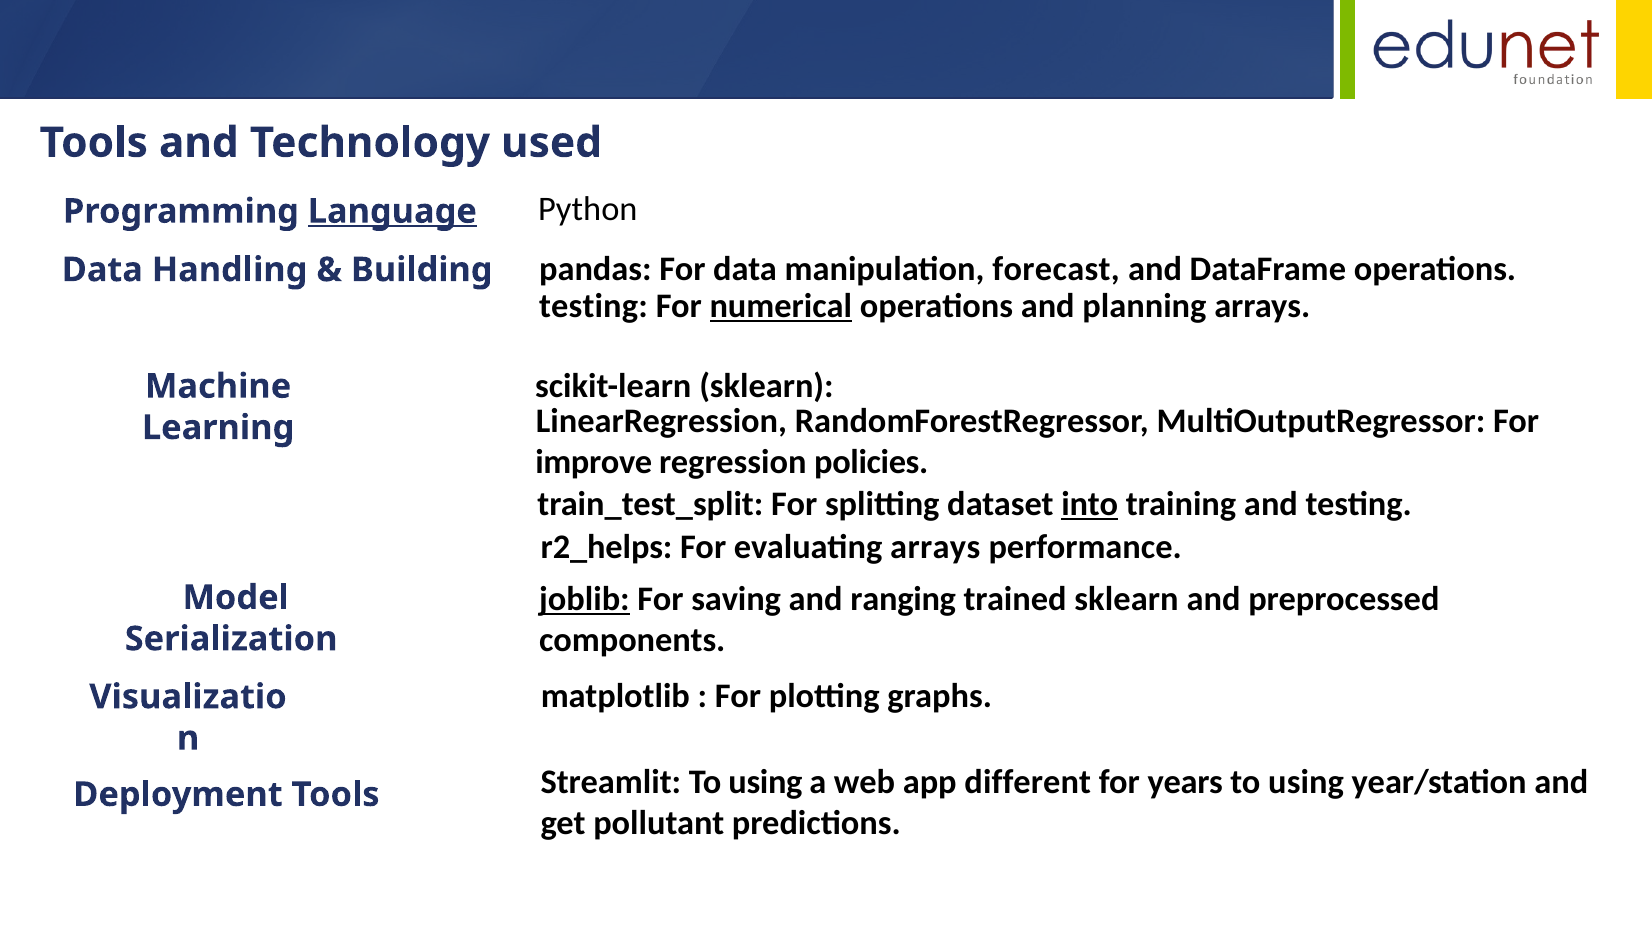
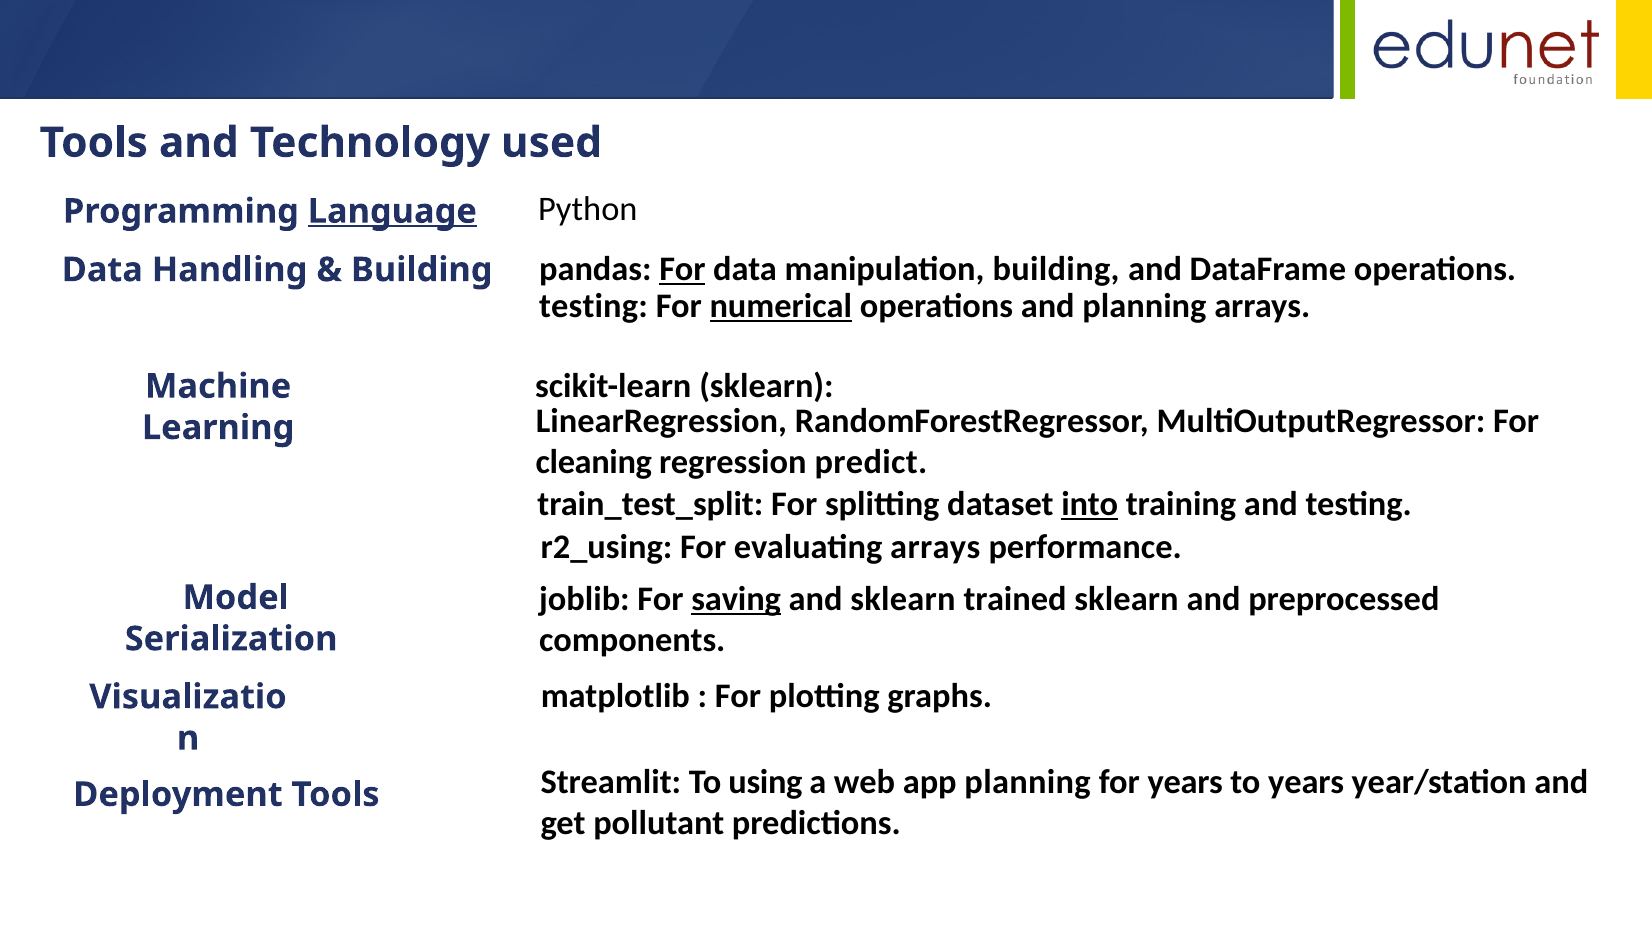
For at (682, 269) underline: none -> present
manipulation forecast: forecast -> building
improve: improve -> cleaning
policies: policies -> predict
r2_helps: r2_helps -> r2_using
joblib underline: present -> none
saving underline: none -> present
and ranging: ranging -> sklearn
app different: different -> planning
using at (1306, 782): using -> years
